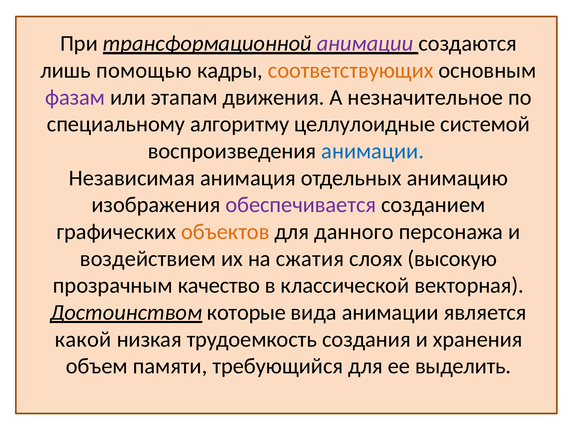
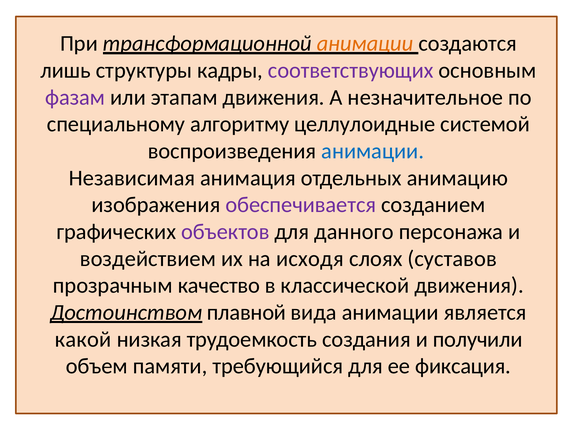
анимации at (365, 43) colour: purple -> orange
помощью: помощью -> структуры
соответствующих colour: orange -> purple
объектов colour: orange -> purple
сжатия: сжатия -> исходя
высокую: высокую -> суставов
классической векторная: векторная -> движения
которые: которые -> плавной
хранения: хранения -> получили
выделить: выделить -> фиксация
